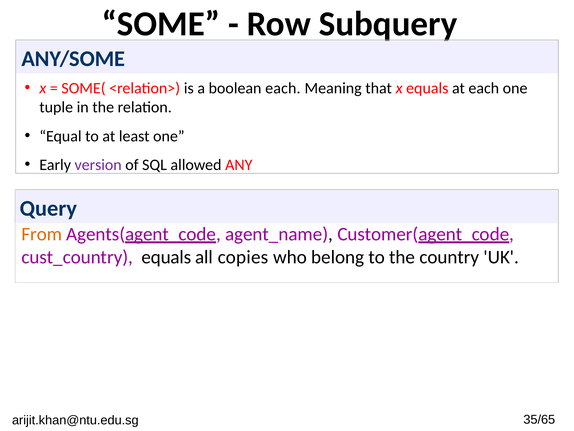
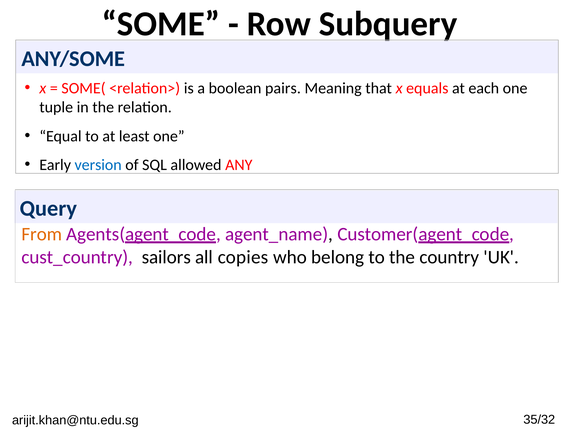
boolean each: each -> pairs
version colour: purple -> blue
cust_country equals: equals -> sailors
35/65: 35/65 -> 35/32
